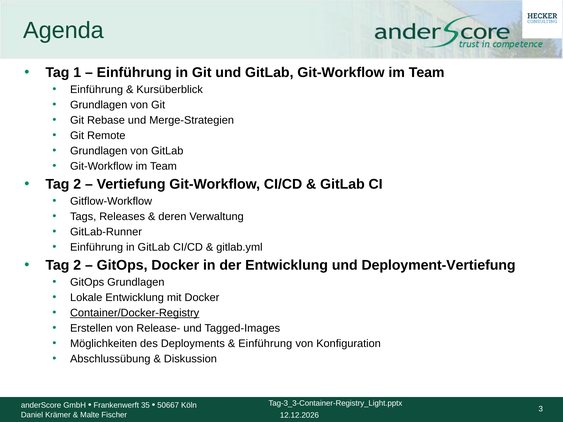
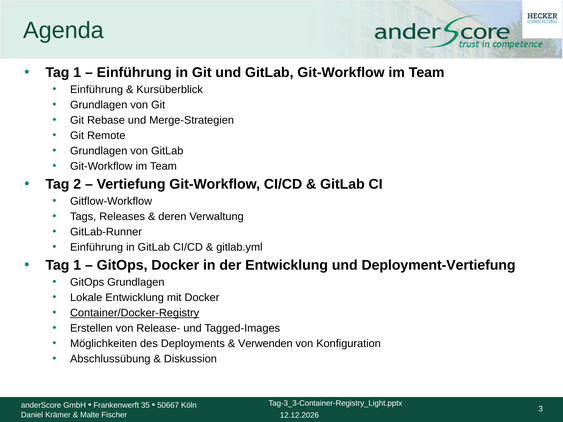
2 at (77, 265): 2 -> 1
Einführung at (265, 344): Einführung -> Verwenden
